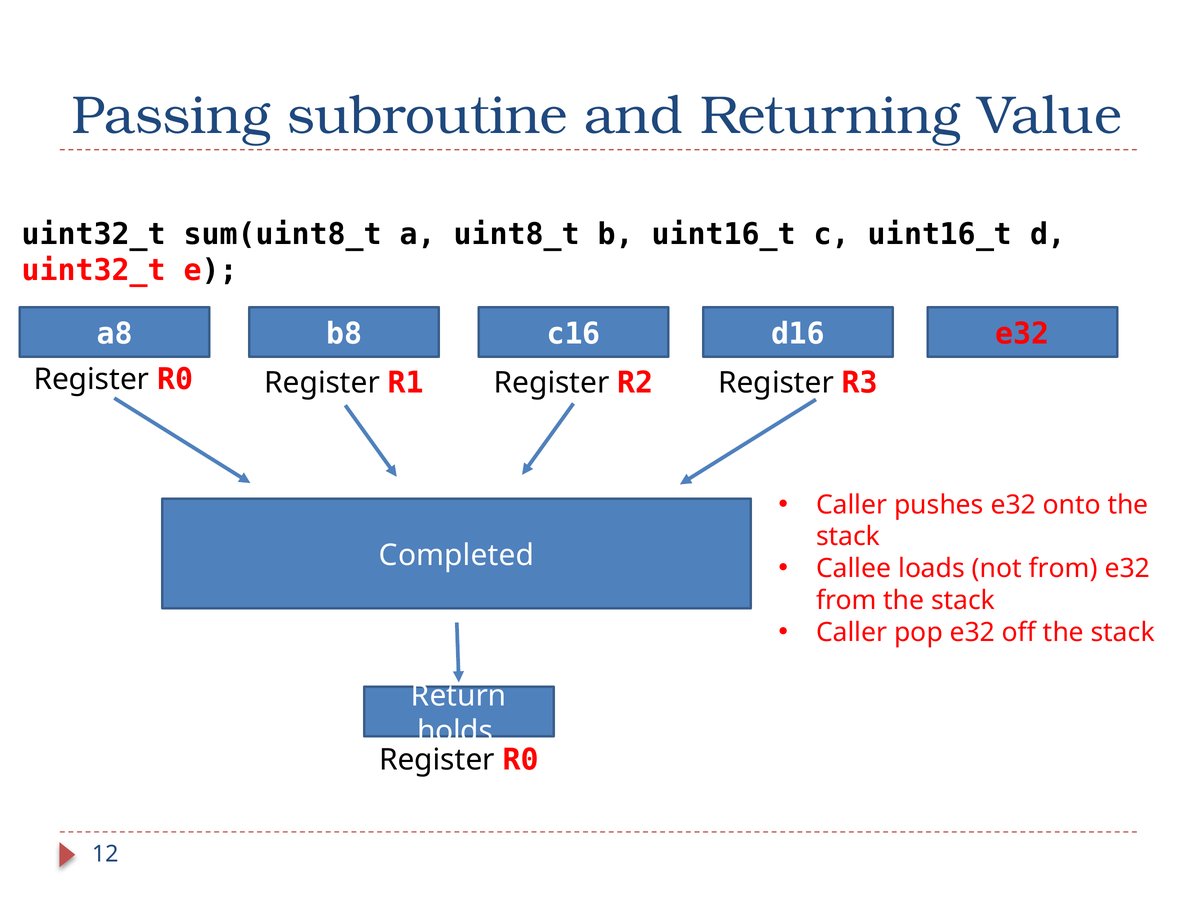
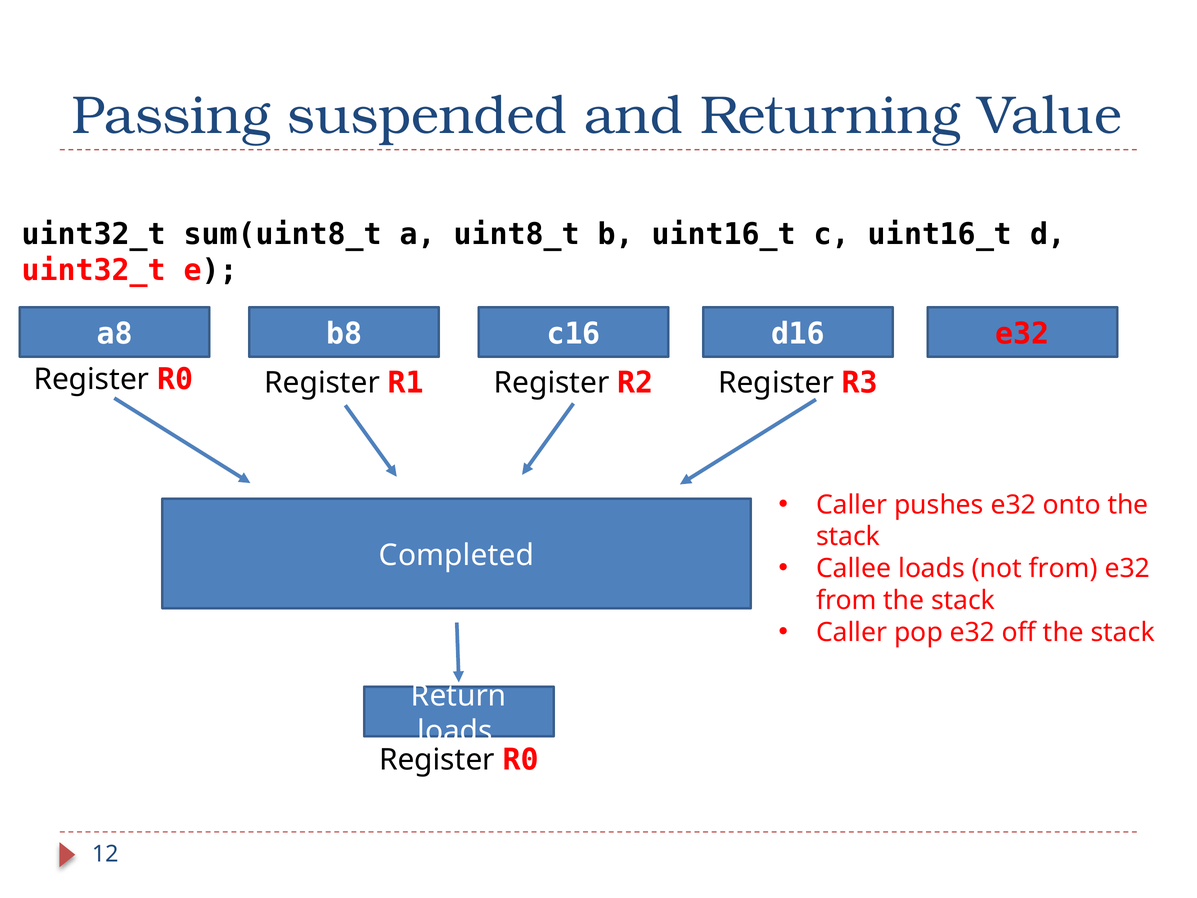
subroutine: subroutine -> suspended
holds at (455, 731): holds -> loads
